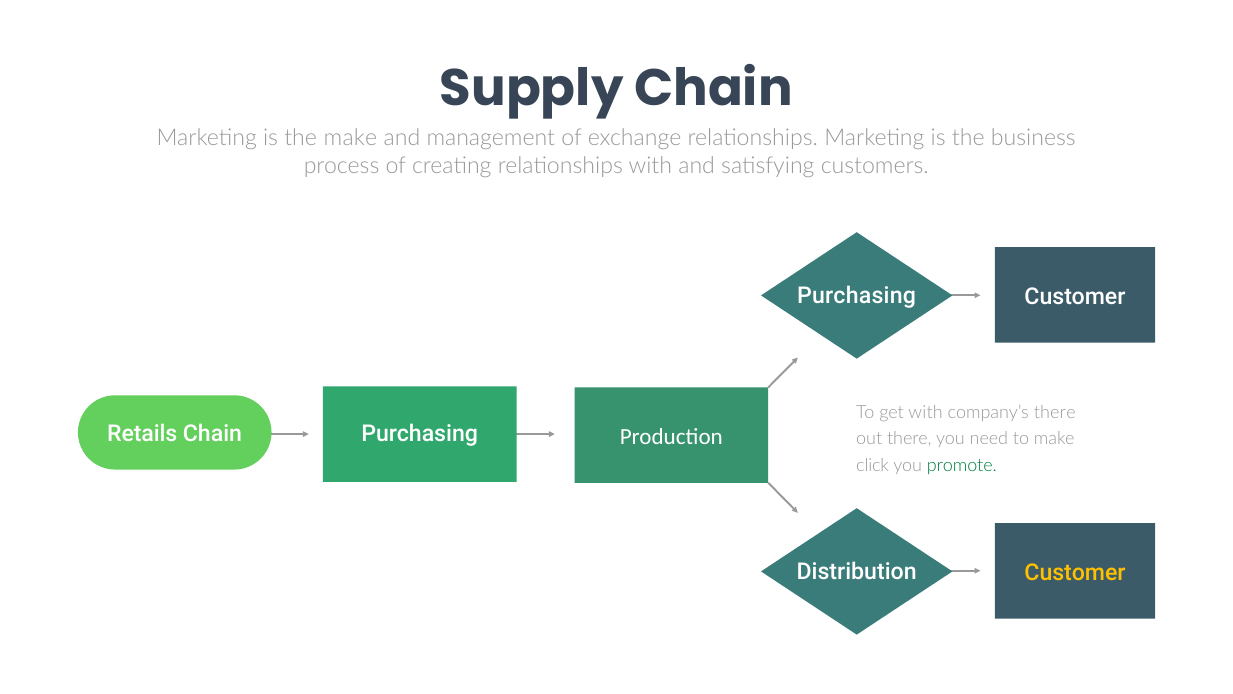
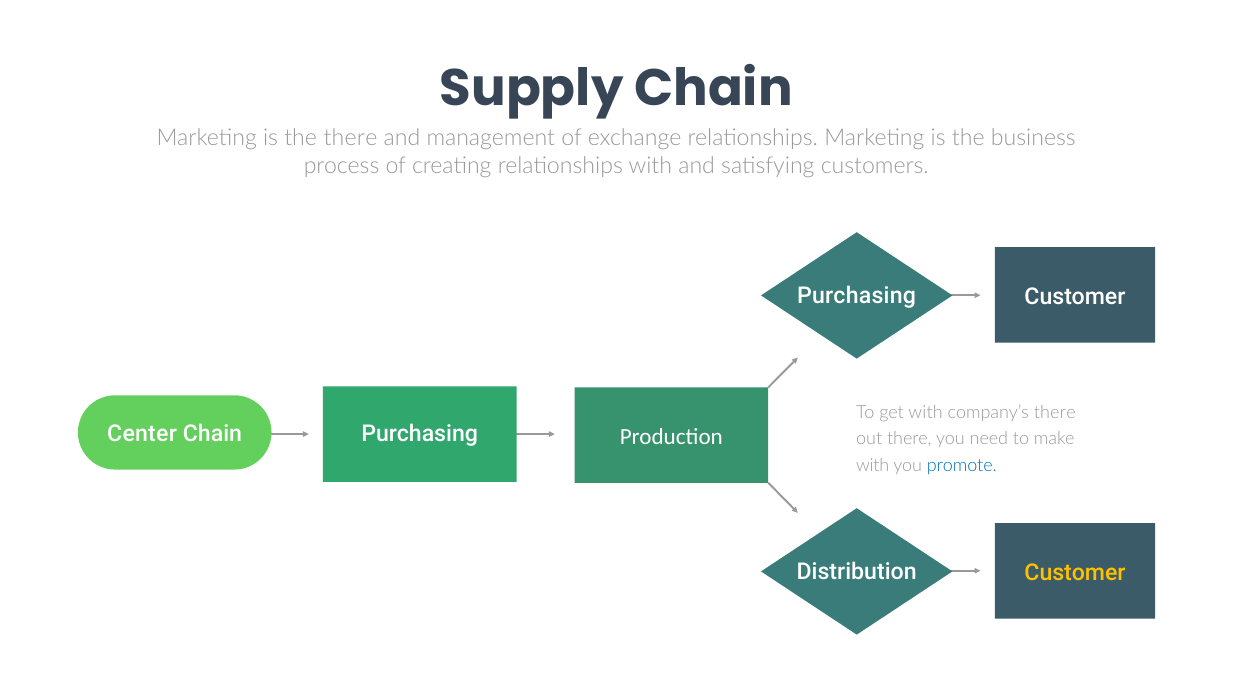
the make: make -> there
Retails: Retails -> Center
click at (873, 465): click -> with
promote colour: green -> blue
